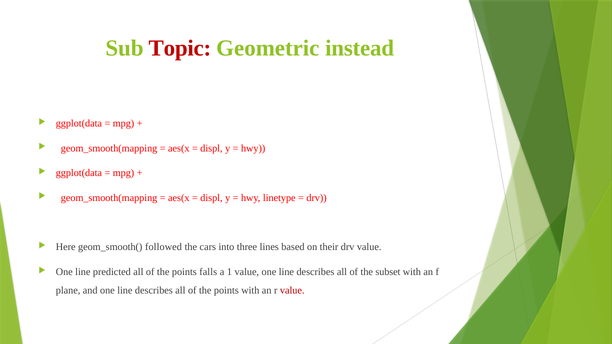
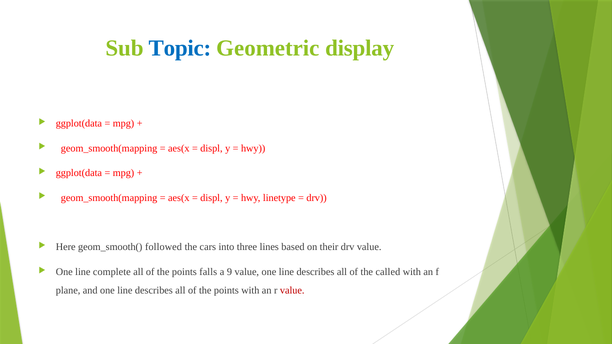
Topic colour: red -> blue
instead: instead -> display
predicted: predicted -> complete
1: 1 -> 9
subset: subset -> called
